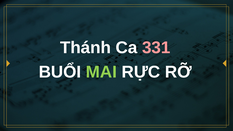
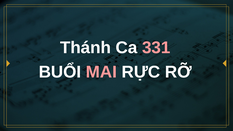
MAI colour: light green -> pink
